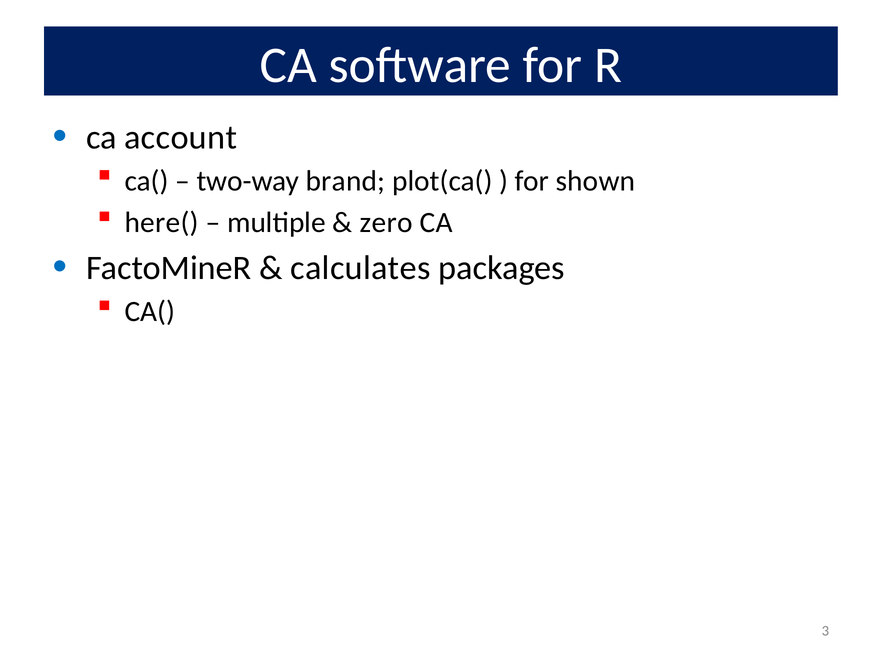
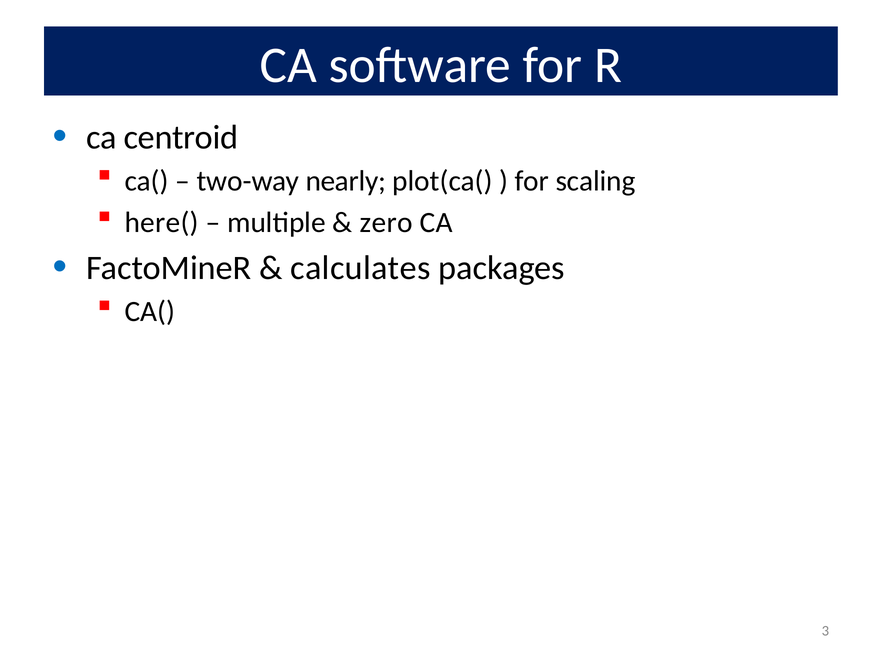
account: account -> centroid
brand: brand -> nearly
shown: shown -> scaling
